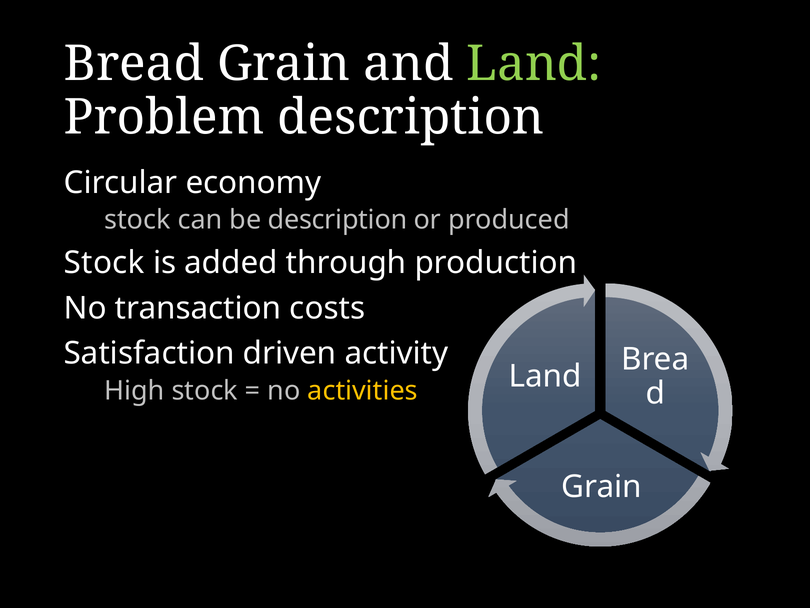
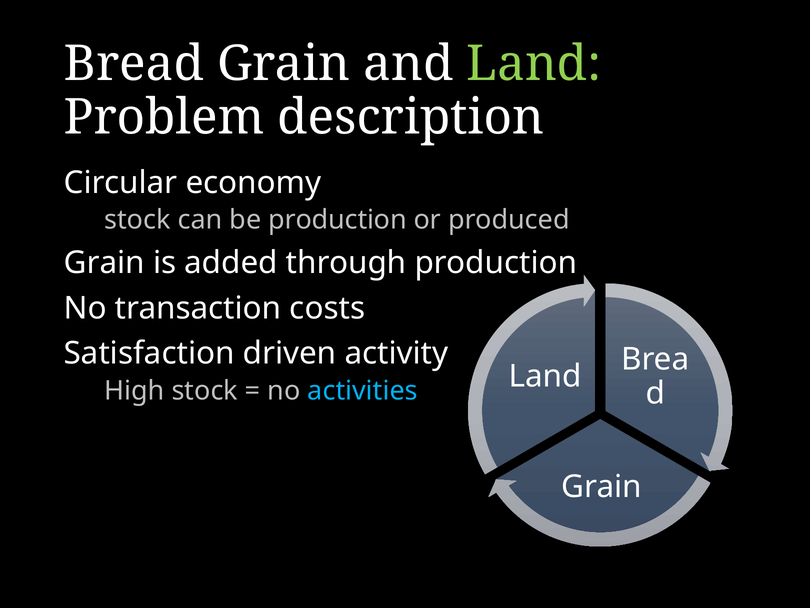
be description: description -> production
Stock at (104, 263): Stock -> Grain
activities colour: yellow -> light blue
